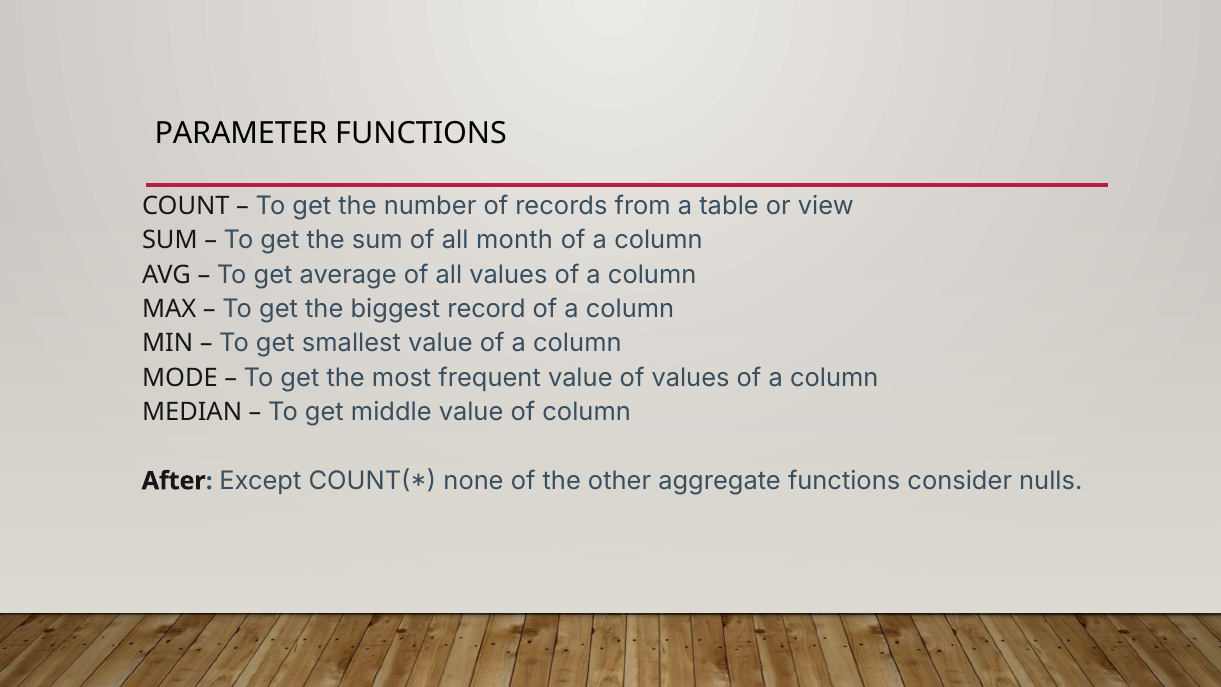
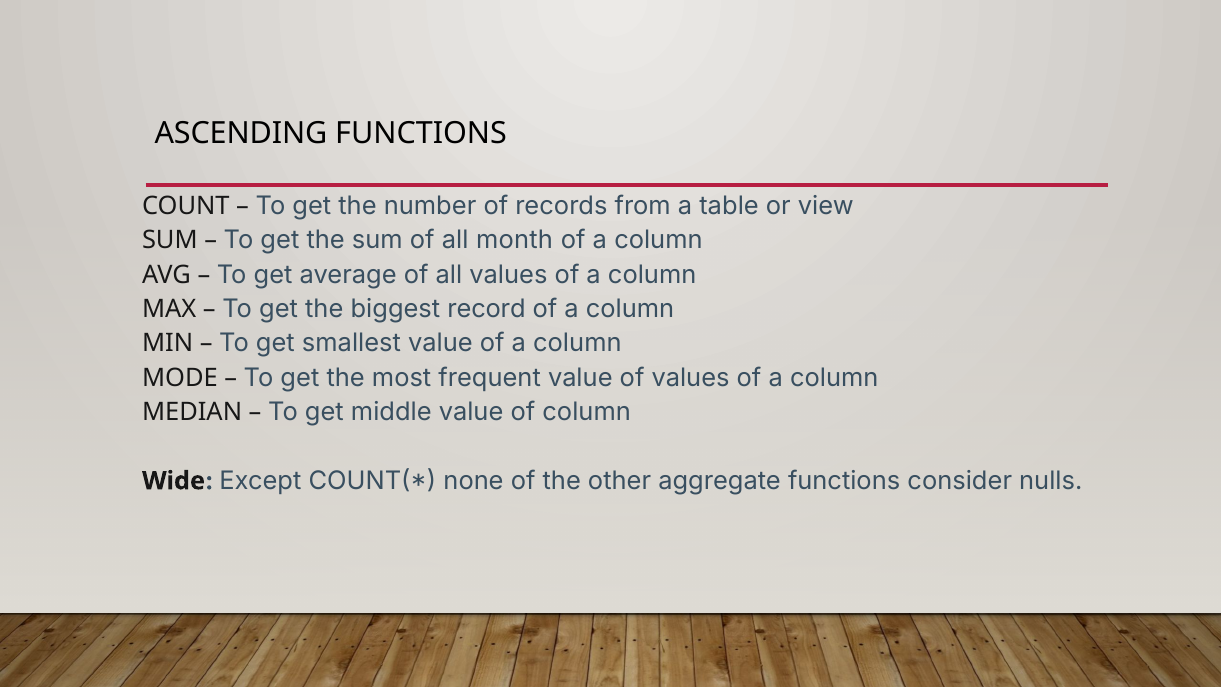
PARAMETER: PARAMETER -> ASCENDING
After: After -> Wide
